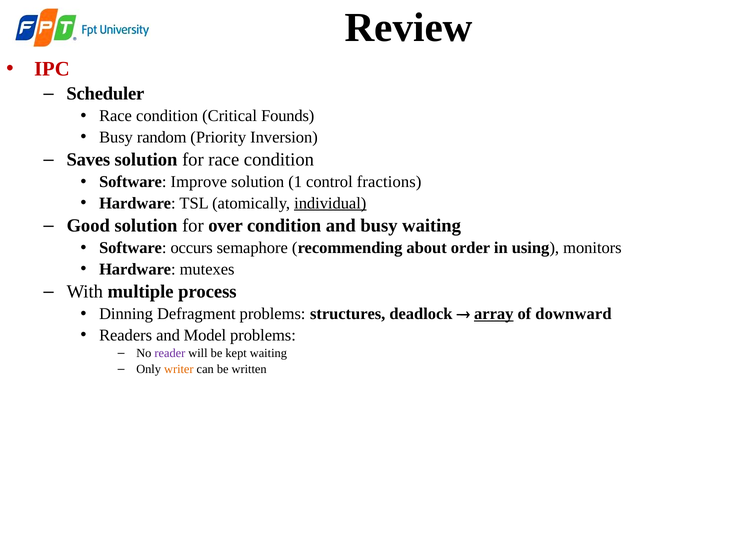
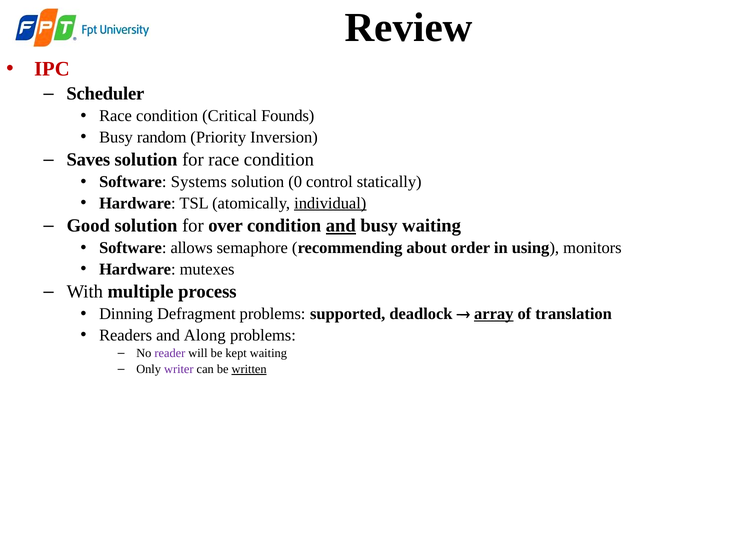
Improve: Improve -> Systems
1: 1 -> 0
fractions: fractions -> statically
and at (341, 226) underline: none -> present
occurs: occurs -> allows
structures: structures -> supported
downward: downward -> translation
Model: Model -> Along
writer colour: orange -> purple
written underline: none -> present
